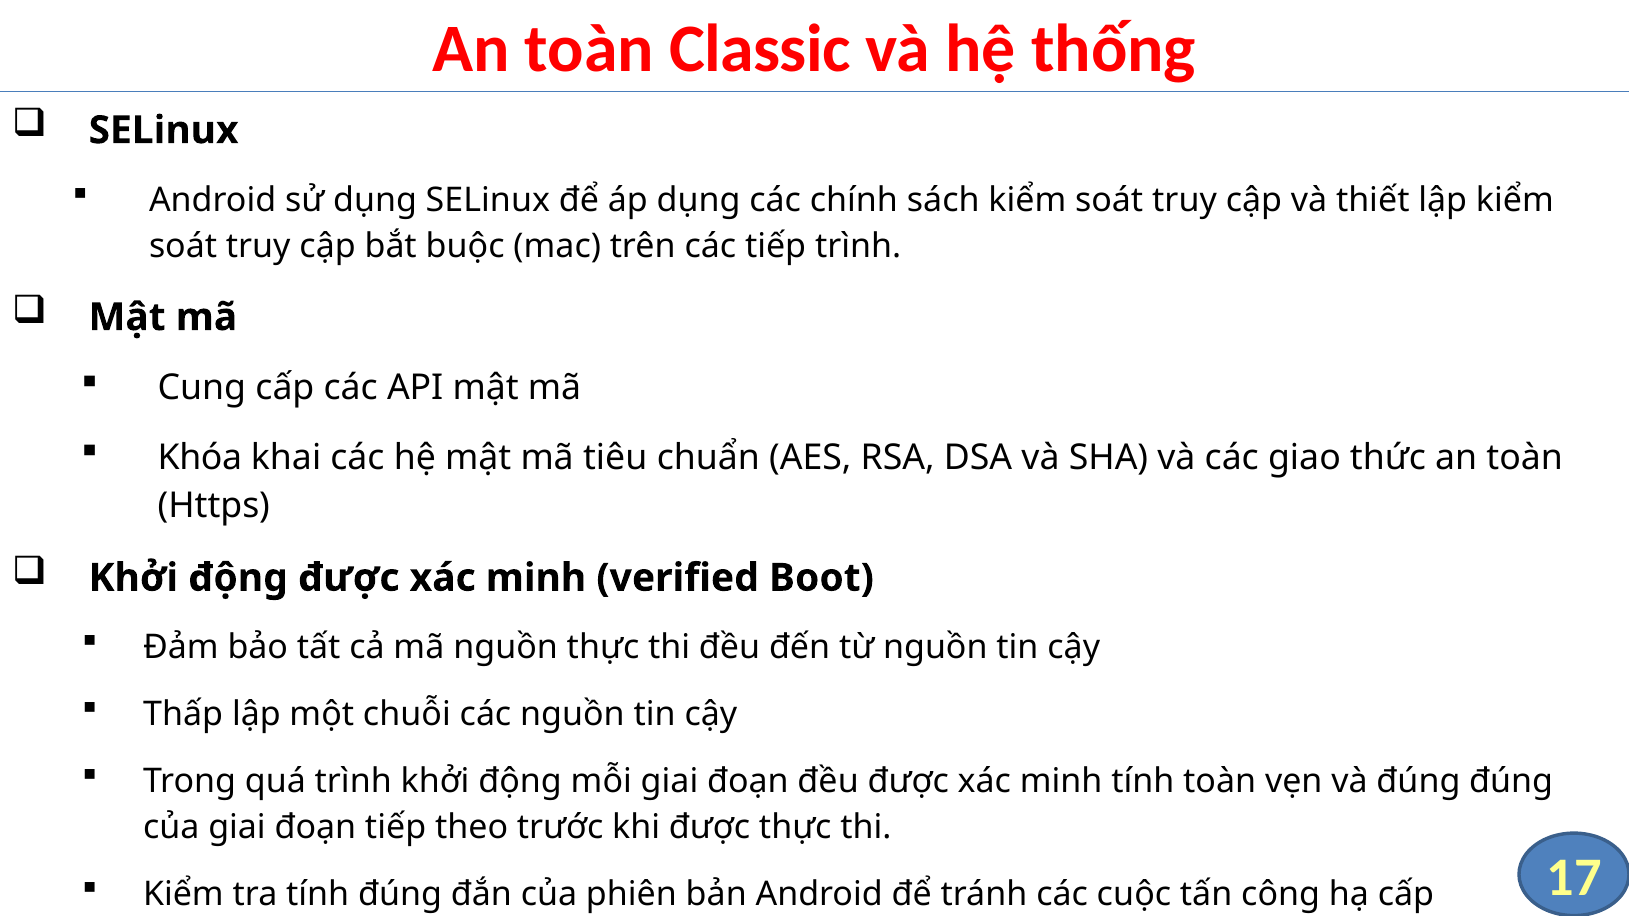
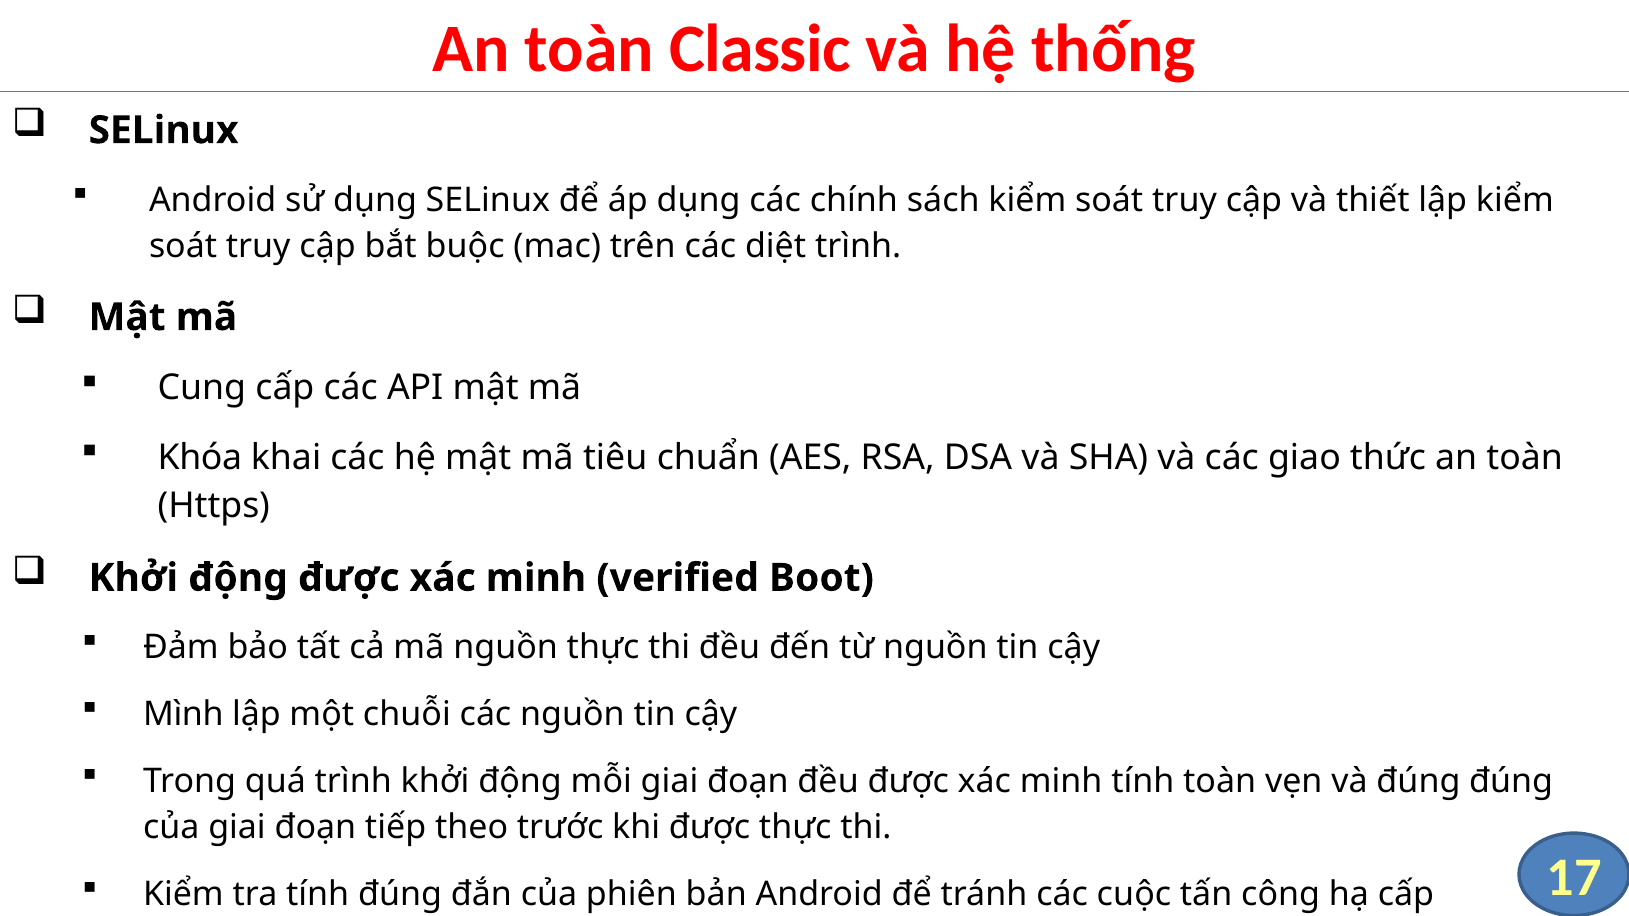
các tiếp: tiếp -> diệt
Thấp: Thấp -> Mình
